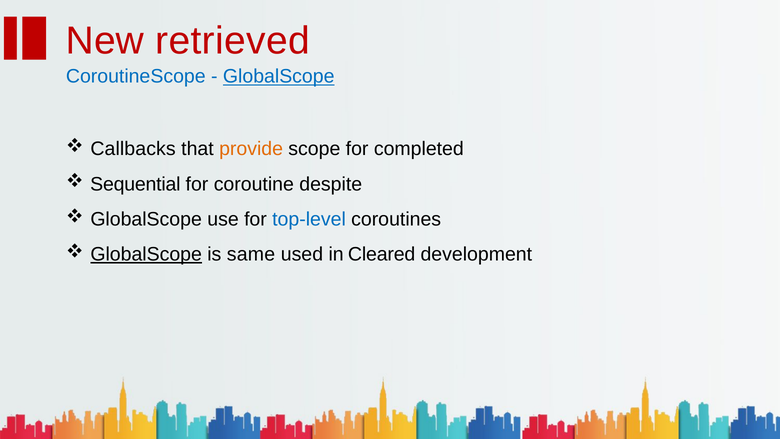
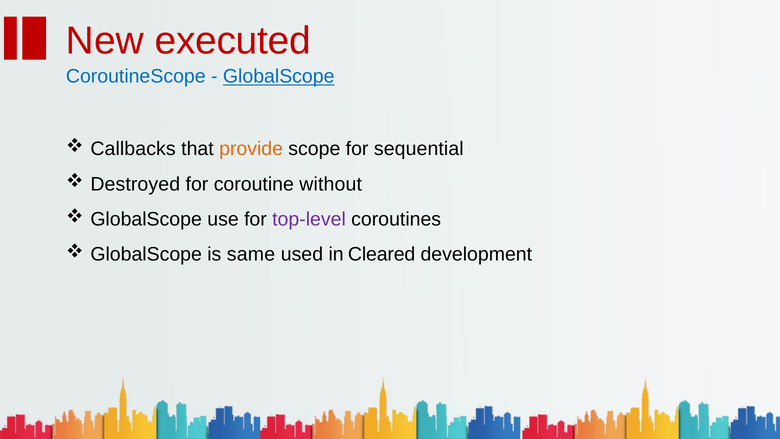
retrieved: retrieved -> executed
completed: completed -> sequential
Sequential: Sequential -> Destroyed
despite: despite -> without
top-level colour: blue -> purple
GlobalScope at (146, 254) underline: present -> none
